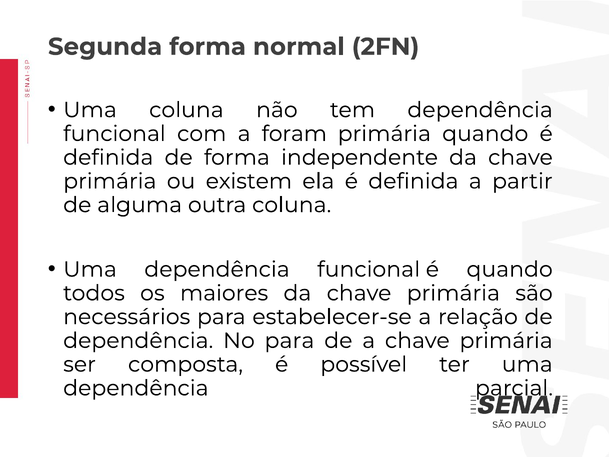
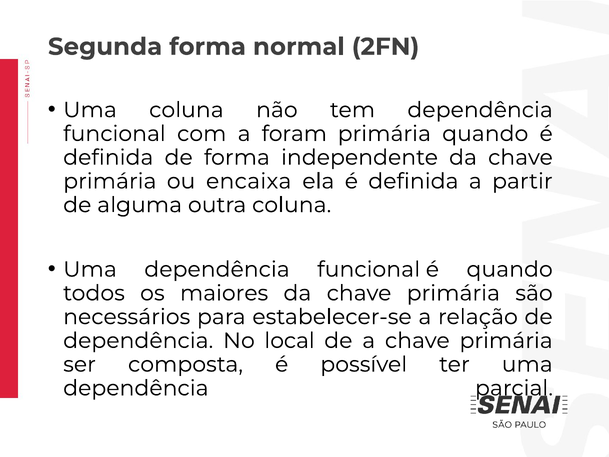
existem: existem -> encaixa
No para: para -> local
